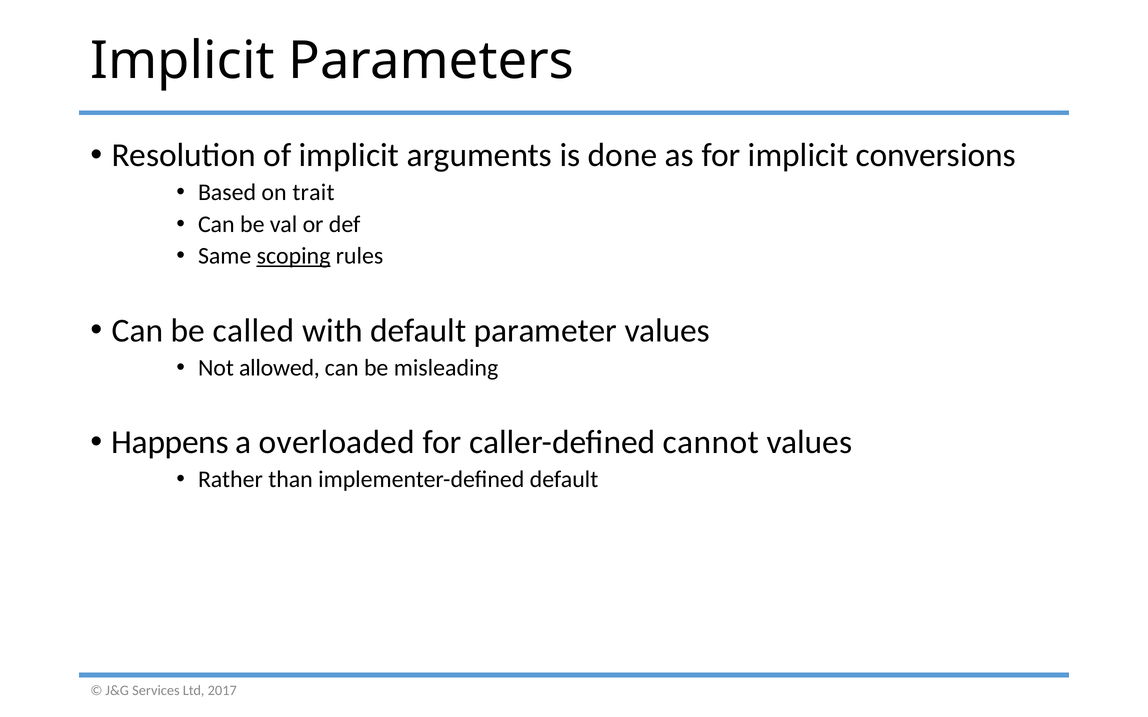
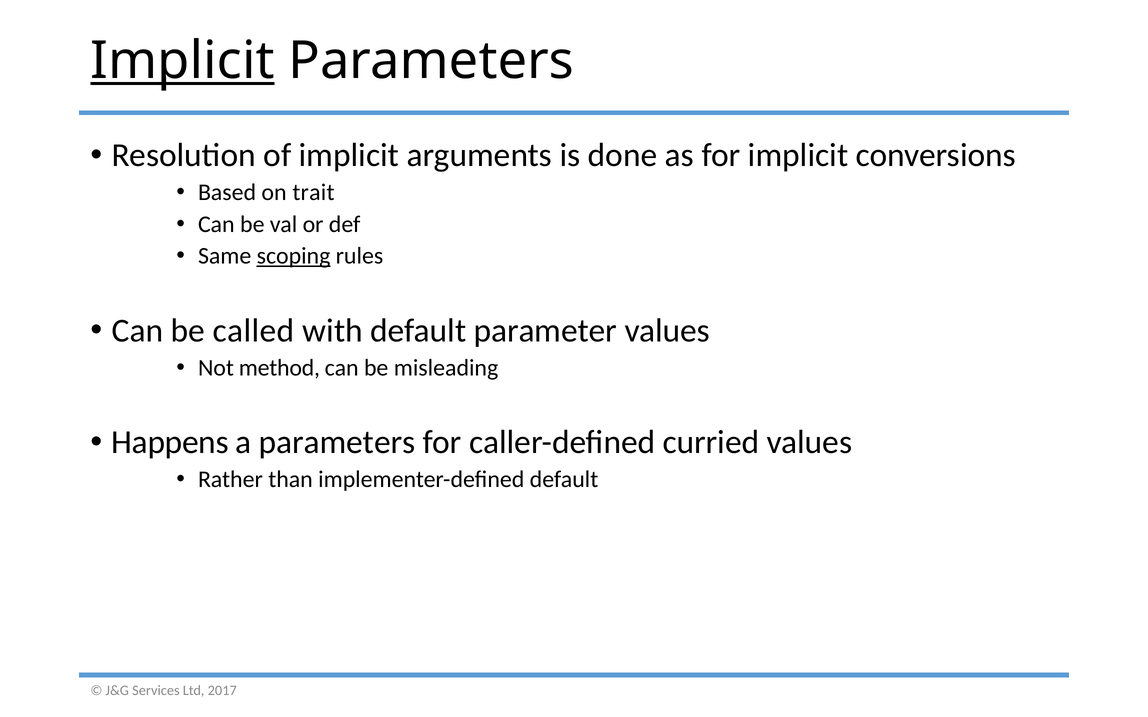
Implicit at (183, 61) underline: none -> present
allowed: allowed -> method
a overloaded: overloaded -> parameters
cannot: cannot -> curried
